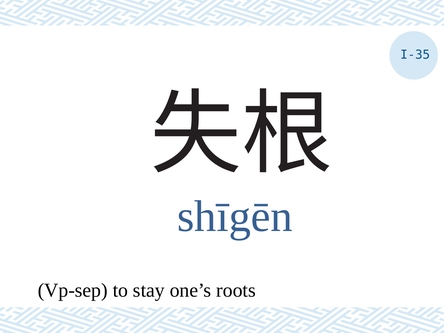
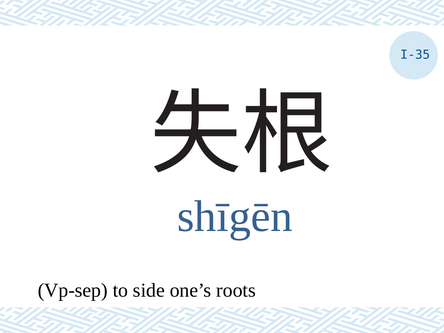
stay: stay -> side
